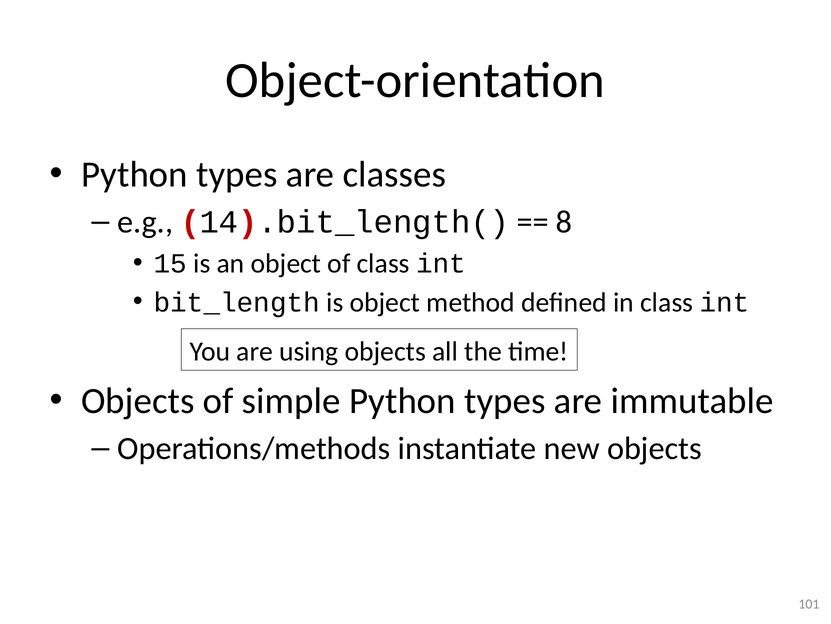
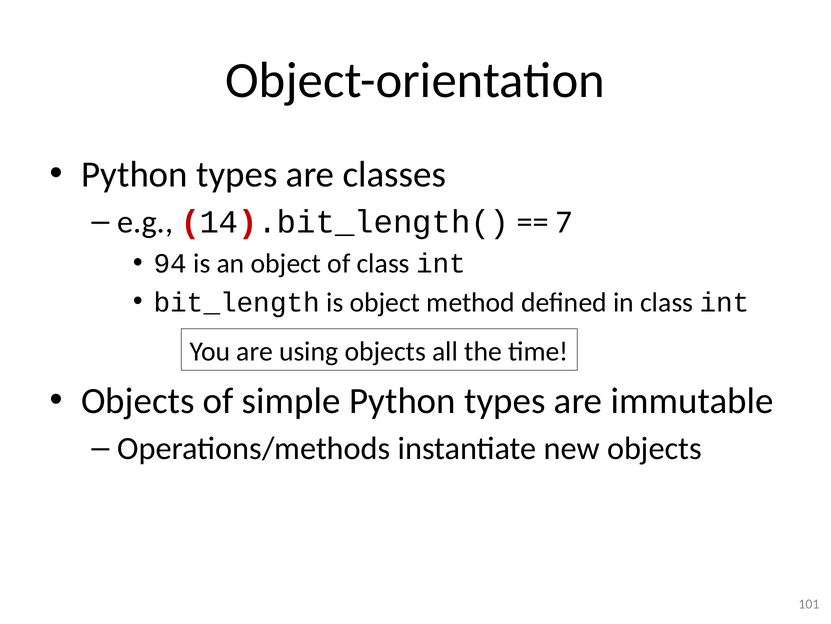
8: 8 -> 7
15: 15 -> 94
